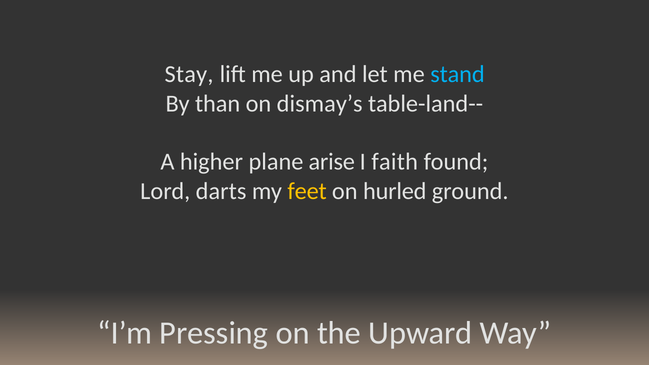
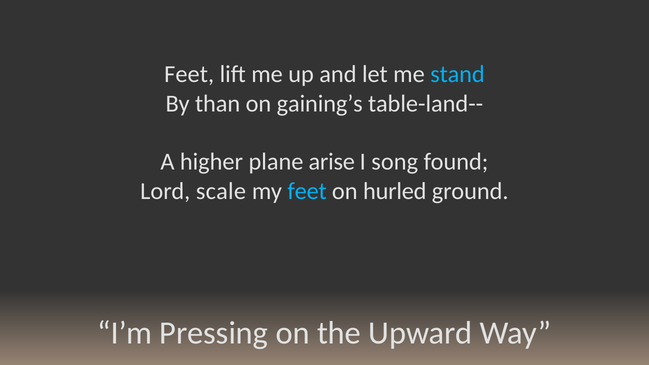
Stay at (189, 74): Stay -> Feet
dismay’s: dismay’s -> gaining’s
faith: faith -> song
darts: darts -> scale
feet at (307, 191) colour: yellow -> light blue
